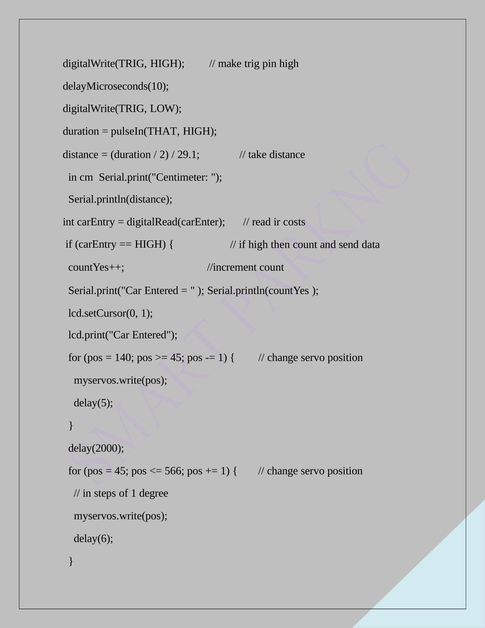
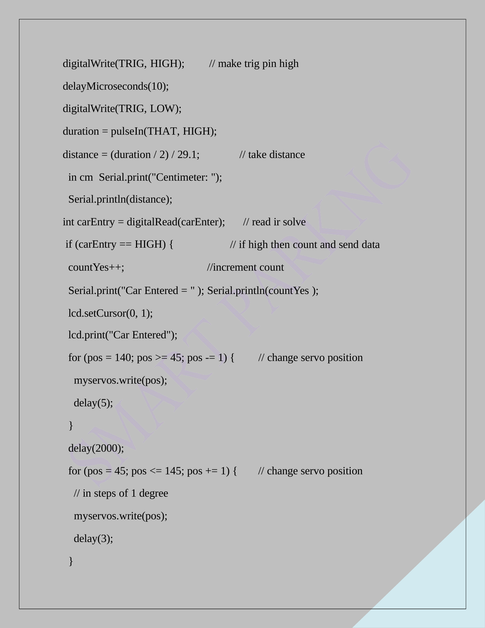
costs: costs -> solve
566: 566 -> 145
delay(6: delay(6 -> delay(3
